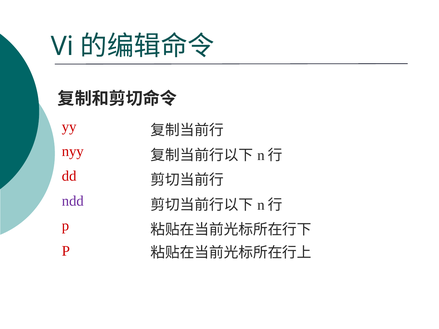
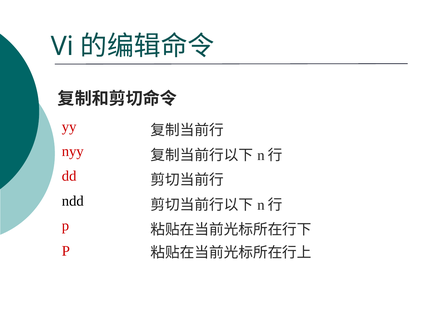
ndd colour: purple -> black
